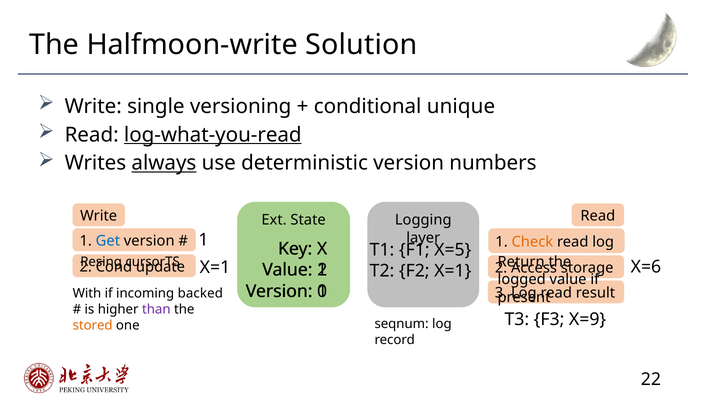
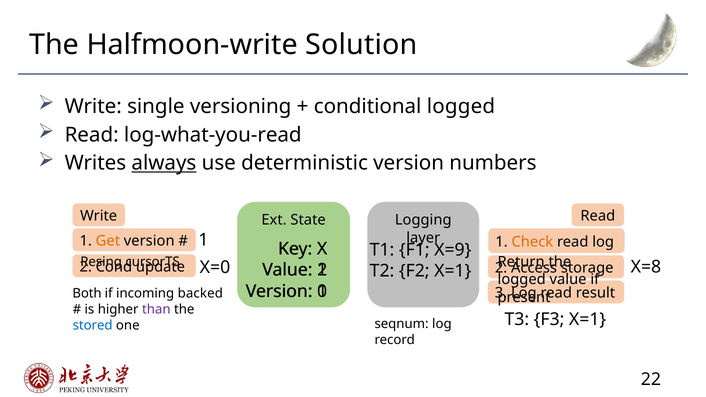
conditional unique: unique -> logged
log-what-you-read underline: present -> none
Get colour: blue -> orange
X=5: X=5 -> X=9
X=6: X=6 -> X=8
X=1 at (215, 268): X=1 -> X=0
With: With -> Both
F3 X=9: X=9 -> X=1
stored colour: orange -> blue
